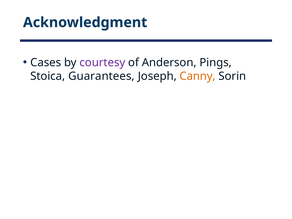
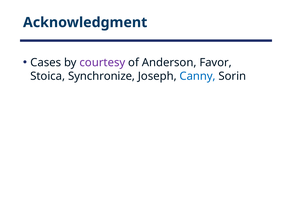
Pings: Pings -> Favor
Guarantees: Guarantees -> Synchronize
Canny colour: orange -> blue
